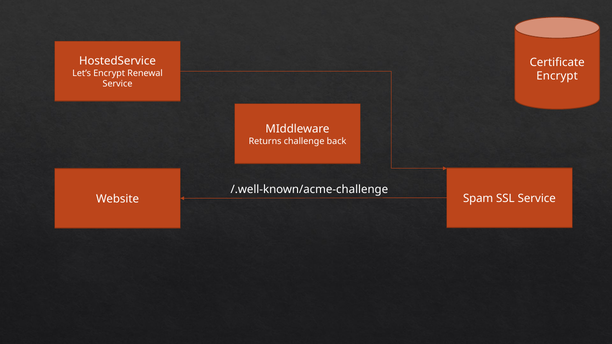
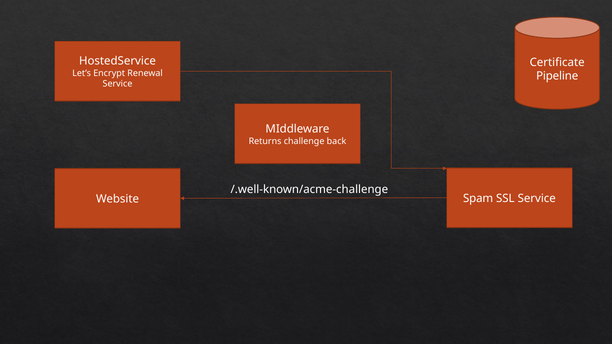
Encrypt at (557, 76): Encrypt -> Pipeline
